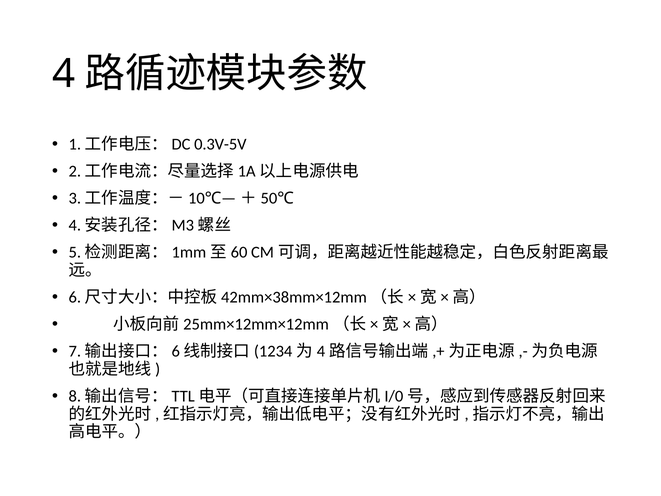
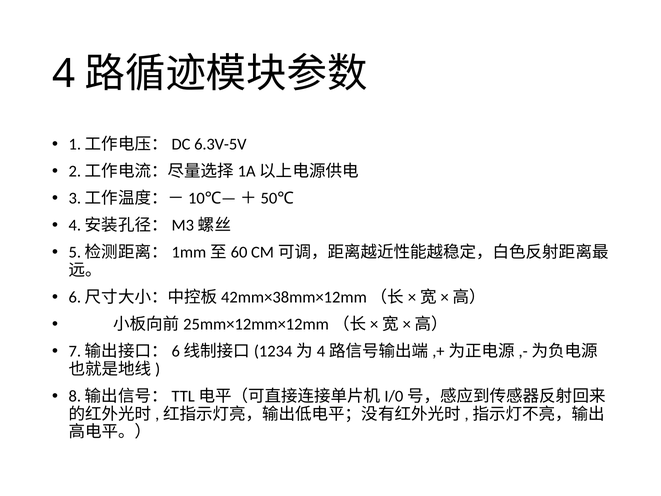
0.3V-5V: 0.3V-5V -> 6.3V-5V
